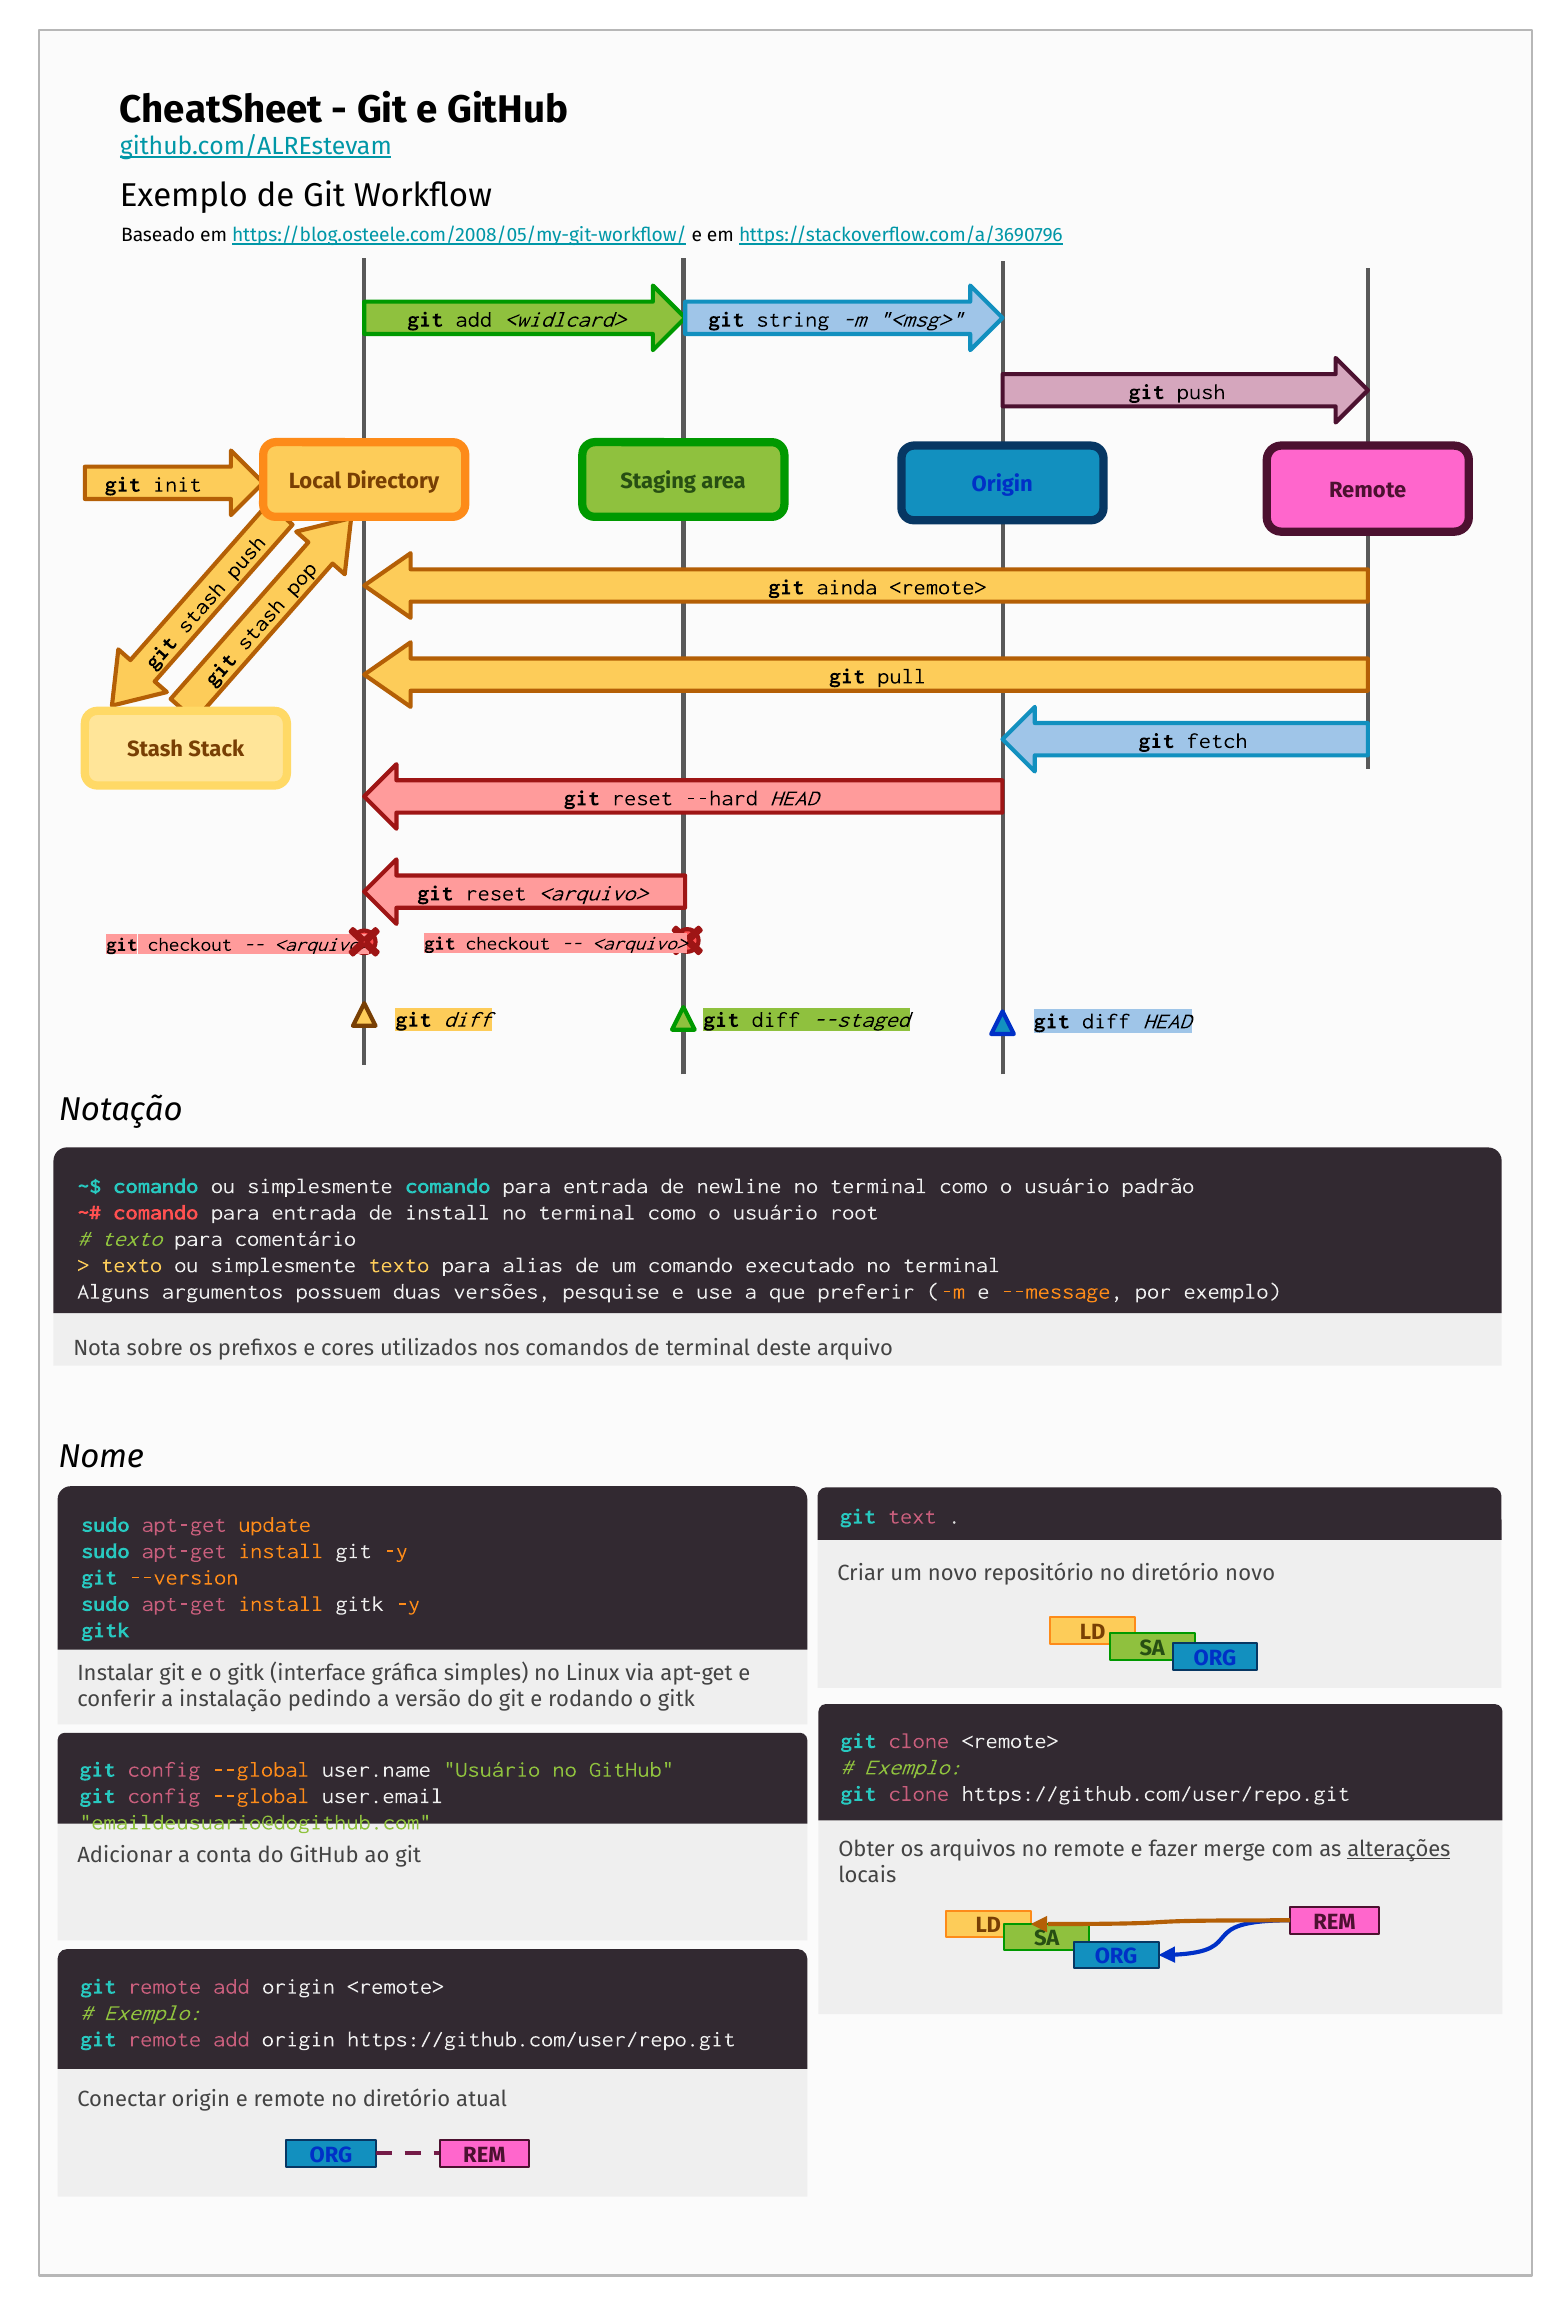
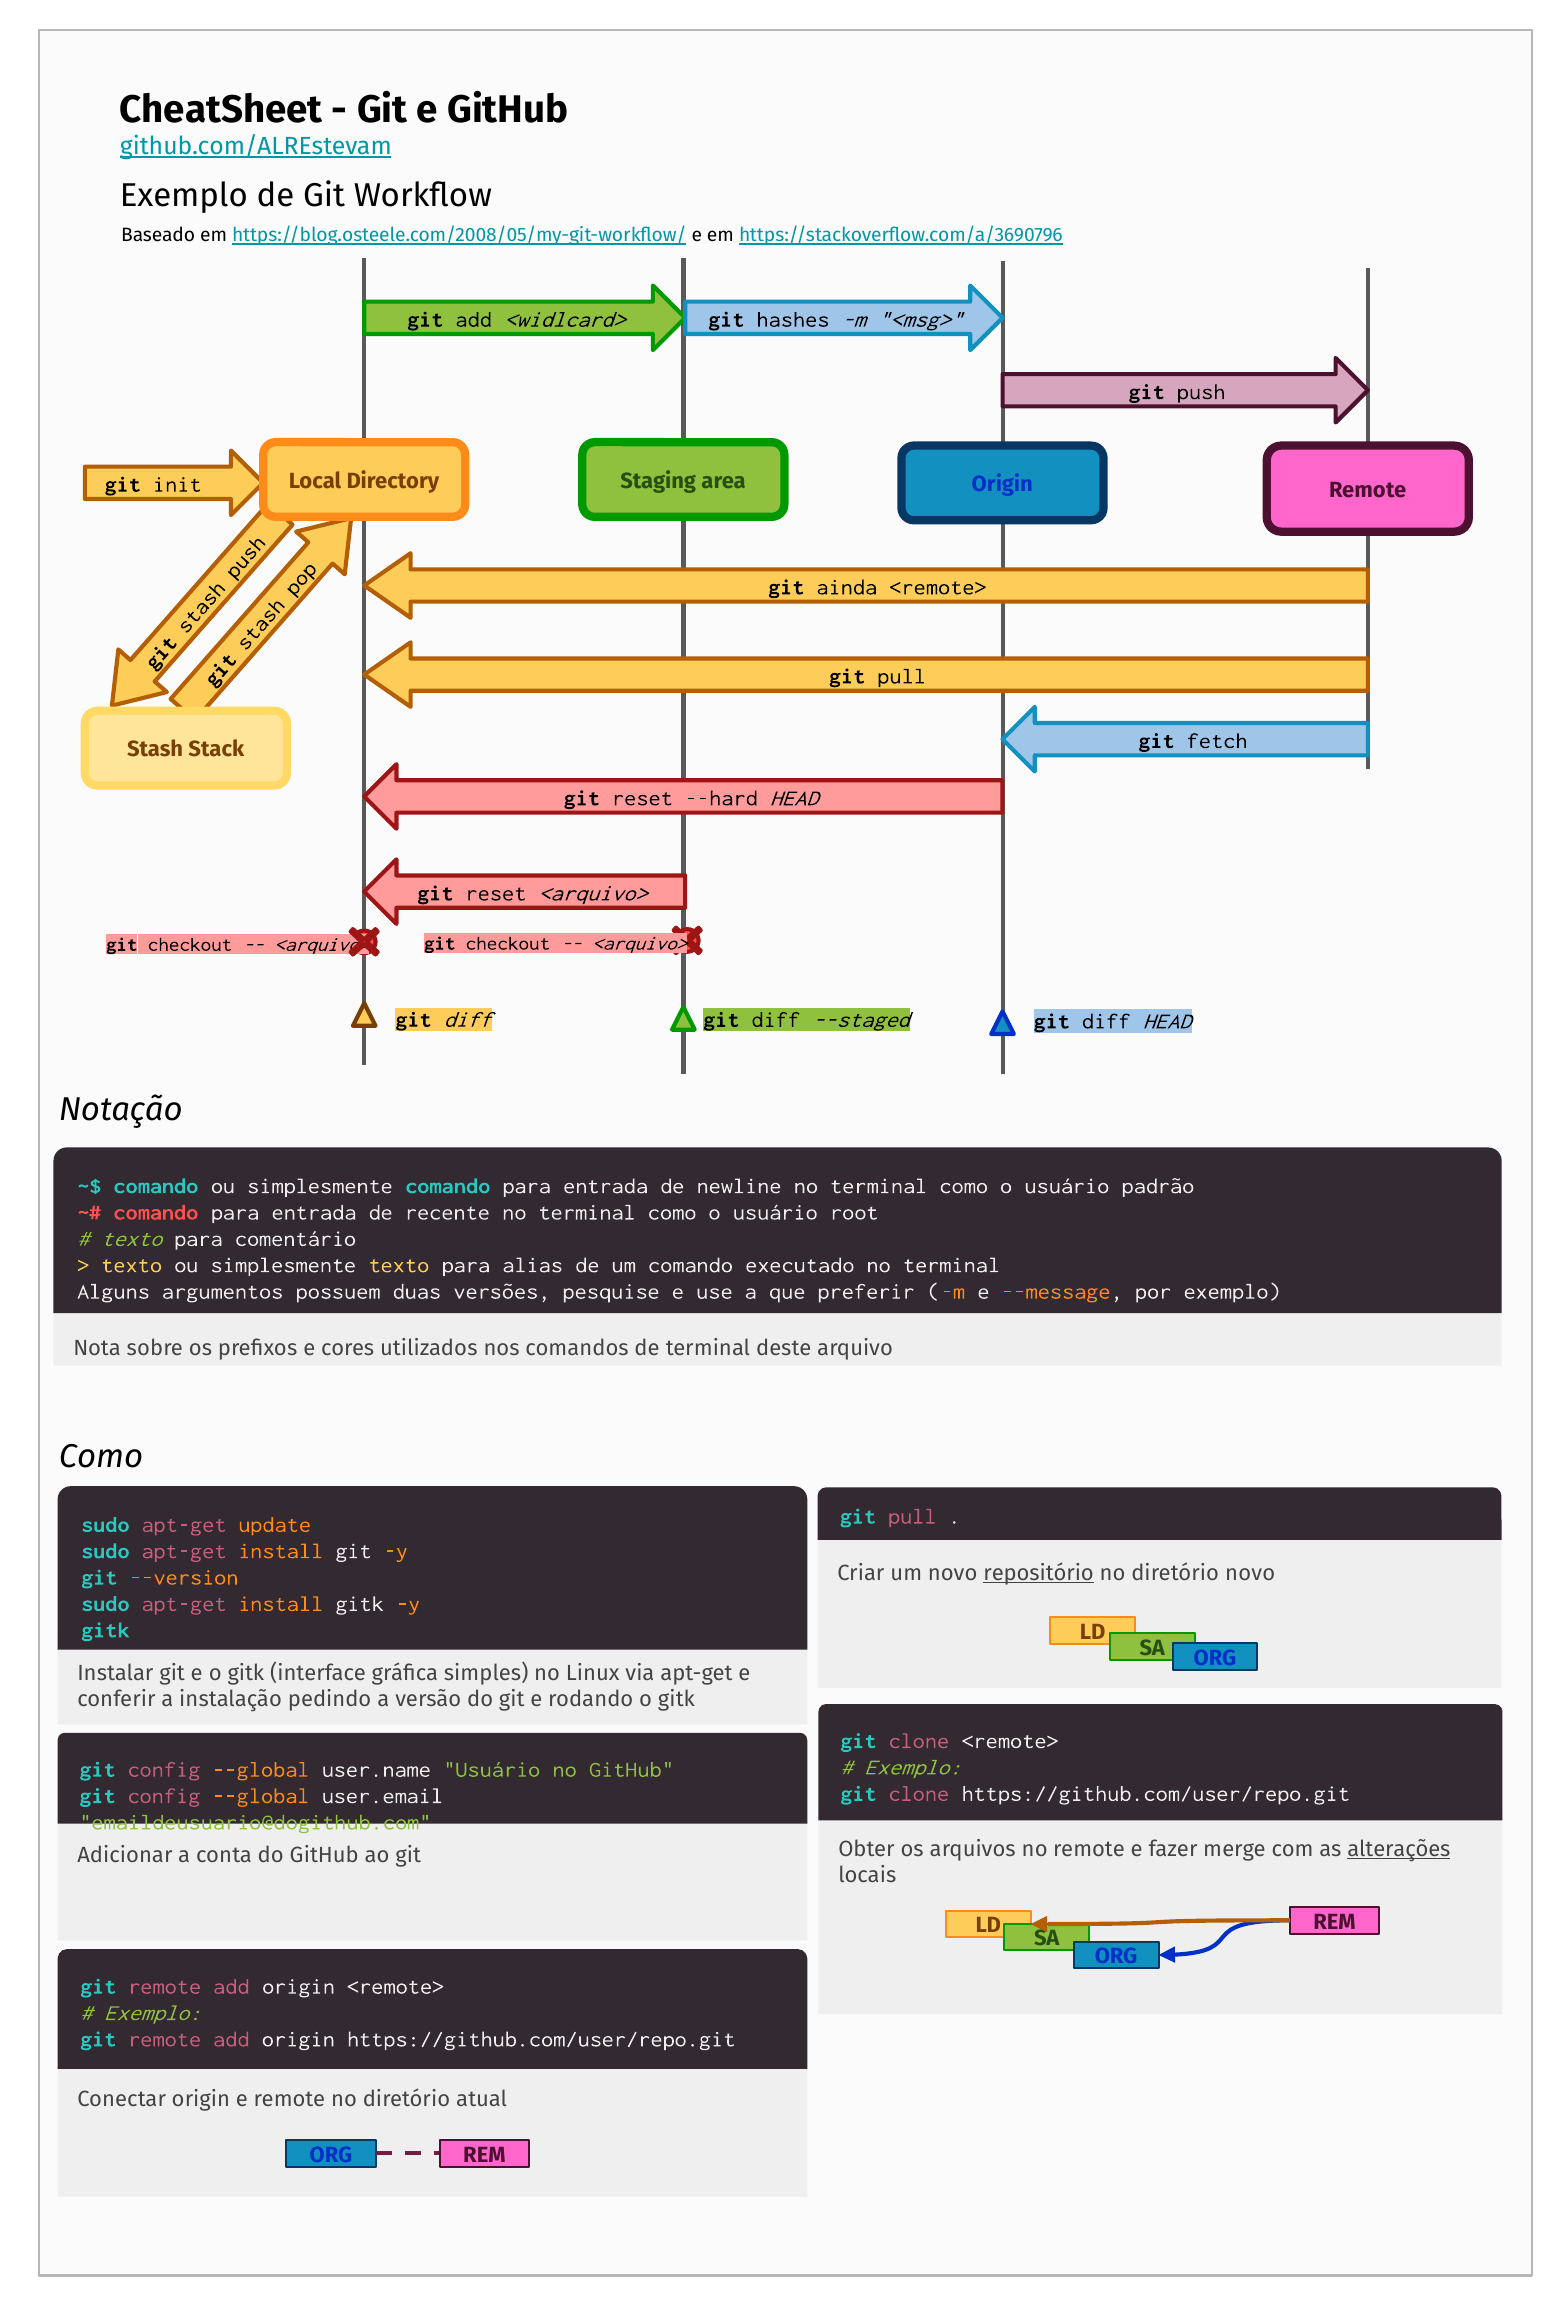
string: string -> hashes
de install: install -> recente
Nome at (101, 1457): Nome -> Como
text at (912, 1516): text -> pull
repositório underline: none -> present
